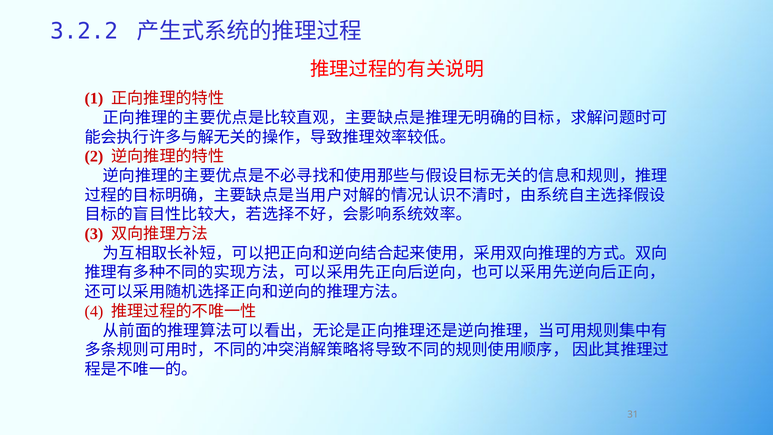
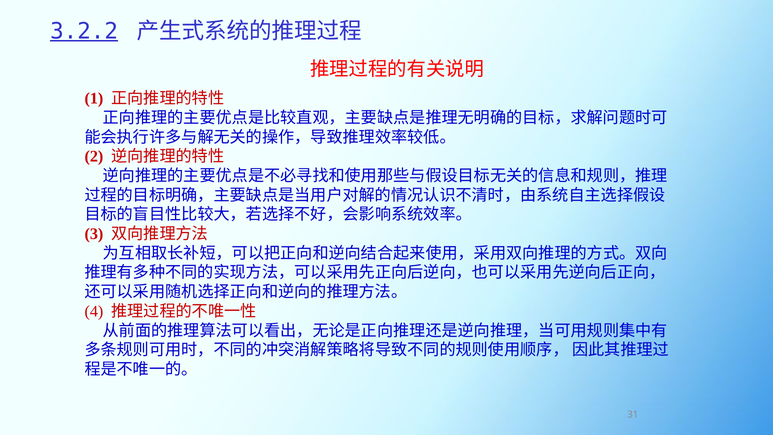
3.2.2 underline: none -> present
